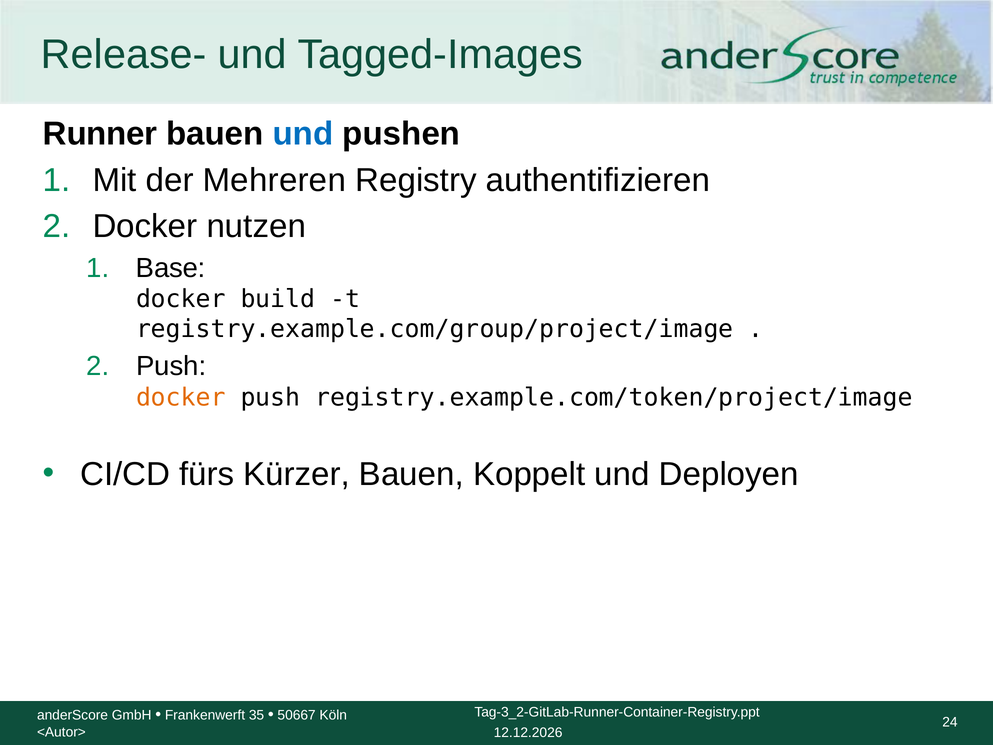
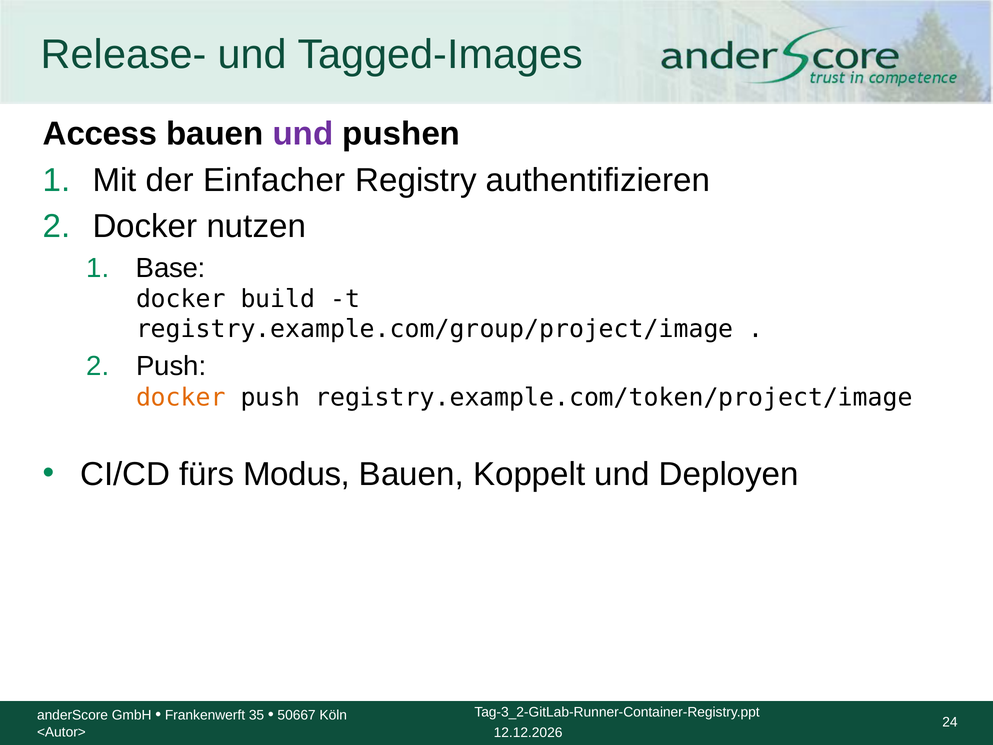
Runner: Runner -> Access
und at (303, 134) colour: blue -> purple
Mehreren: Mehreren -> Einfacher
Kürzer: Kürzer -> Modus
